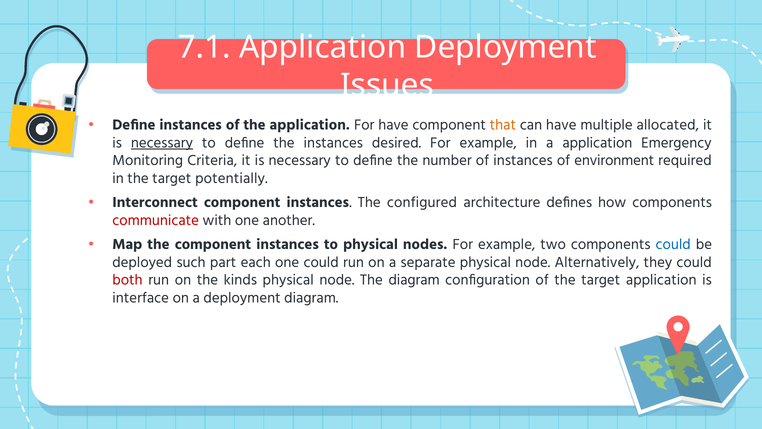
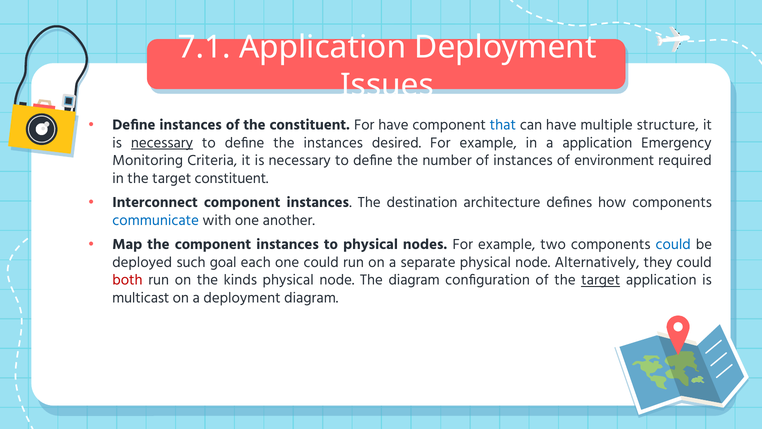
the application: application -> constituent
that colour: orange -> blue
allocated: allocated -> structure
target potentially: potentially -> constituent
configured: configured -> destination
communicate colour: red -> blue
part: part -> goal
target at (601, 280) underline: none -> present
interface: interface -> multicast
